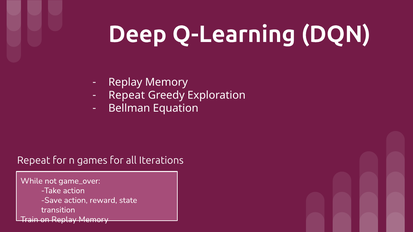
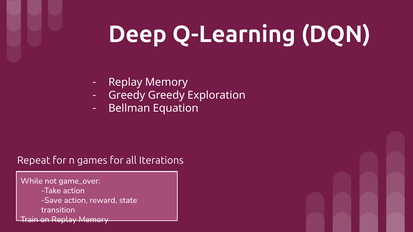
Repeat at (127, 95): Repeat -> Greedy
